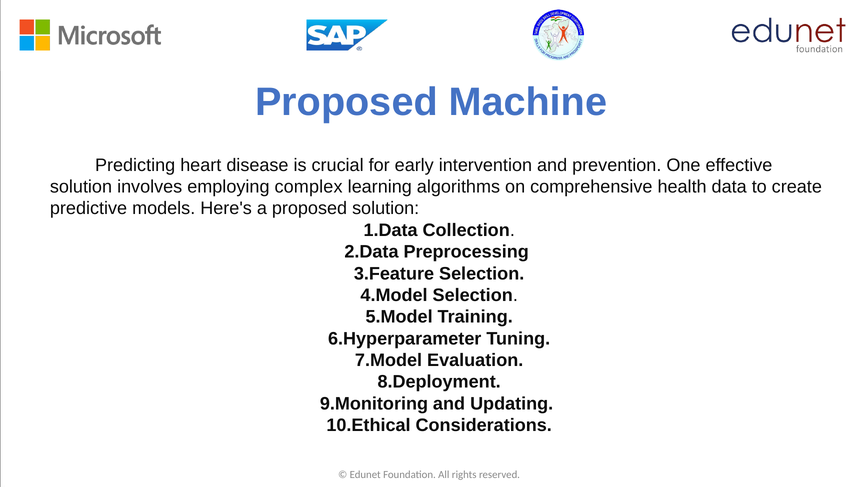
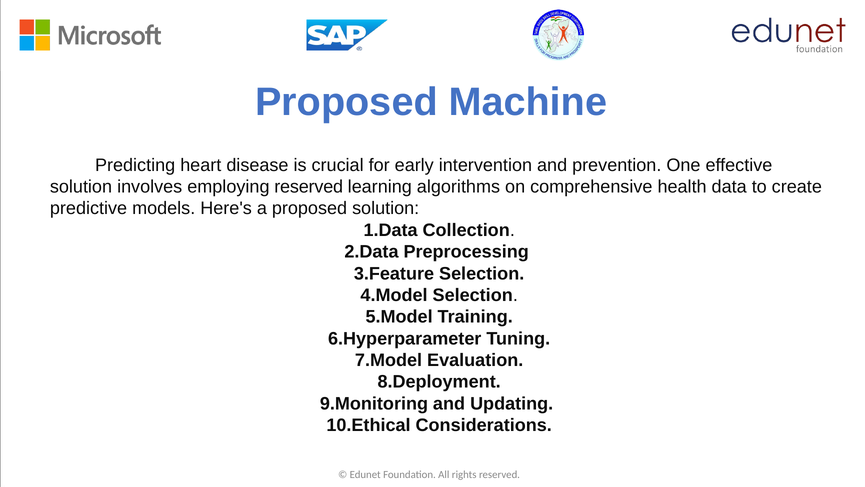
employing complex: complex -> reserved
